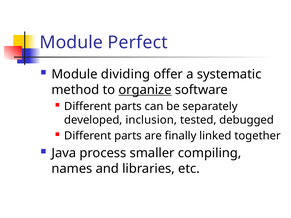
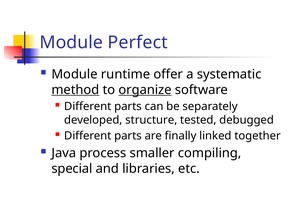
dividing: dividing -> runtime
method underline: none -> present
inclusion: inclusion -> structure
names: names -> special
